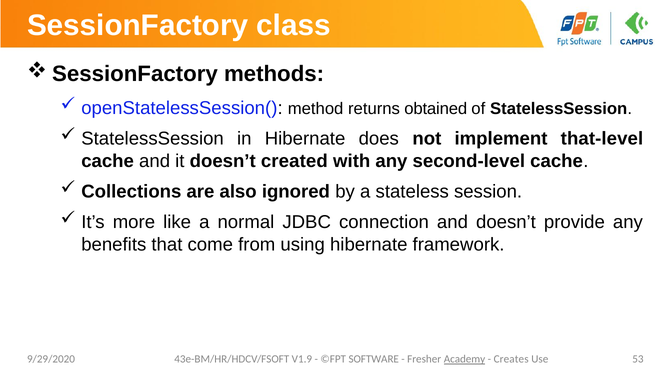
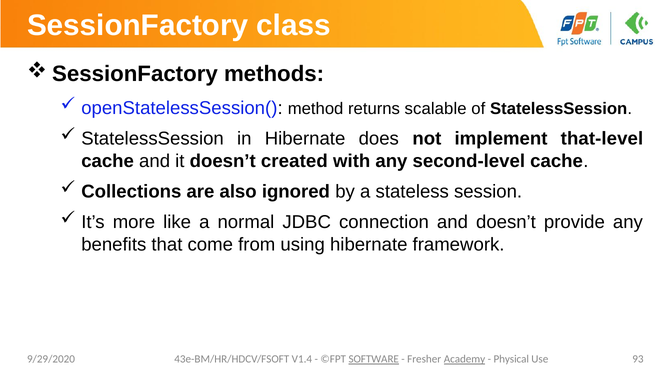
obtained: obtained -> scalable
V1.9: V1.9 -> V1.4
SOFTWARE underline: none -> present
Creates: Creates -> Physical
53: 53 -> 93
